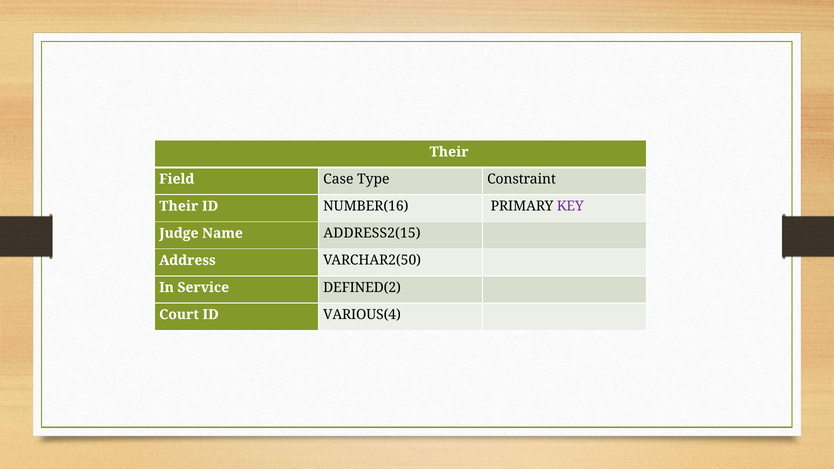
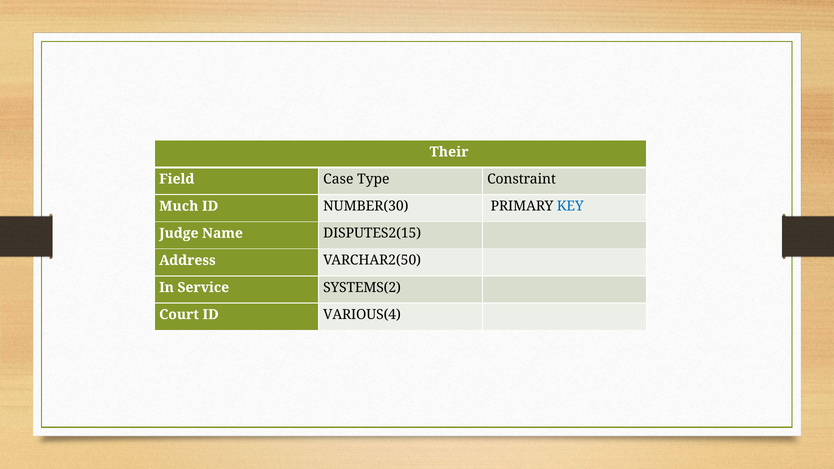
Their at (179, 206): Their -> Much
NUMBER(16: NUMBER(16 -> NUMBER(30
KEY colour: purple -> blue
ADDRESS2(15: ADDRESS2(15 -> DISPUTES2(15
DEFINED(2: DEFINED(2 -> SYSTEMS(2
